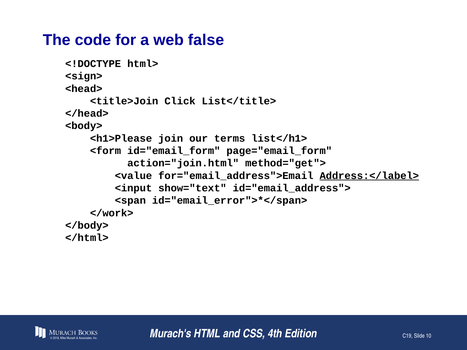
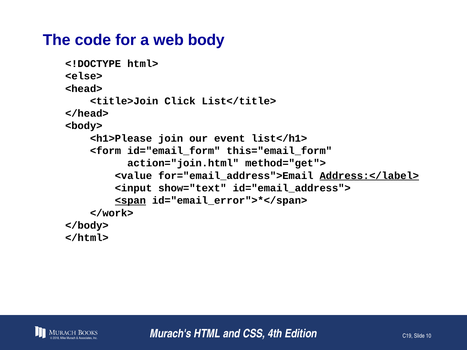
false: false -> body
<sign>: <sign> -> <else>
terms: terms -> event
page="email_form: page="email_form -> this="email_form
<span underline: none -> present
